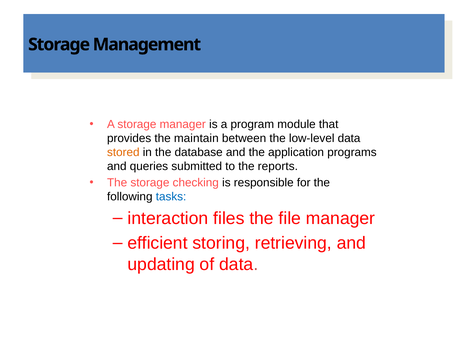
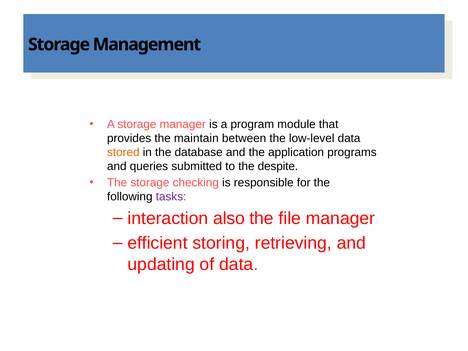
reports: reports -> despite
tasks colour: blue -> purple
files: files -> also
